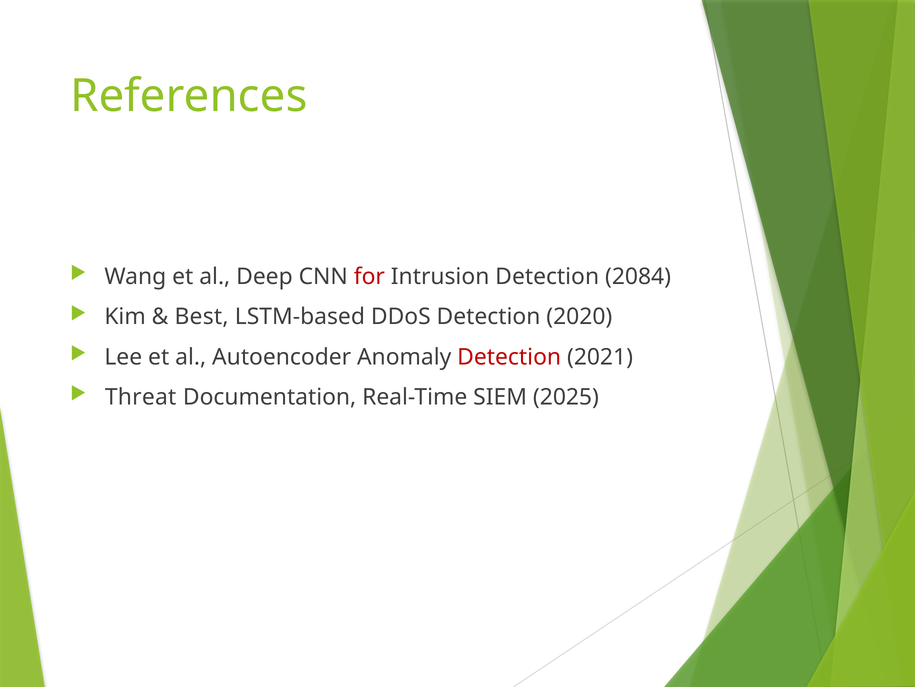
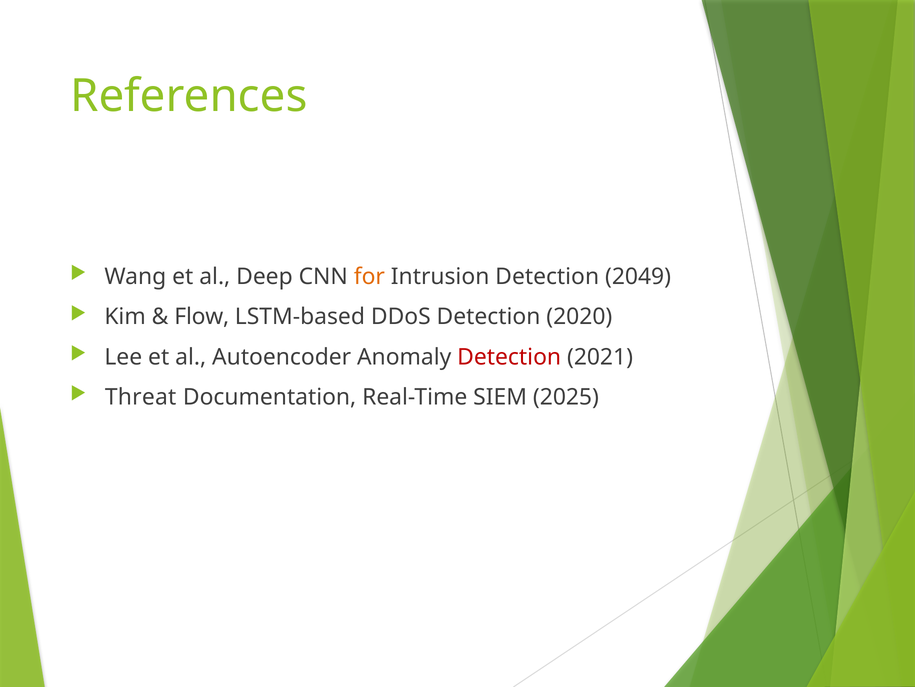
for colour: red -> orange
2084: 2084 -> 2049
Best: Best -> Flow
